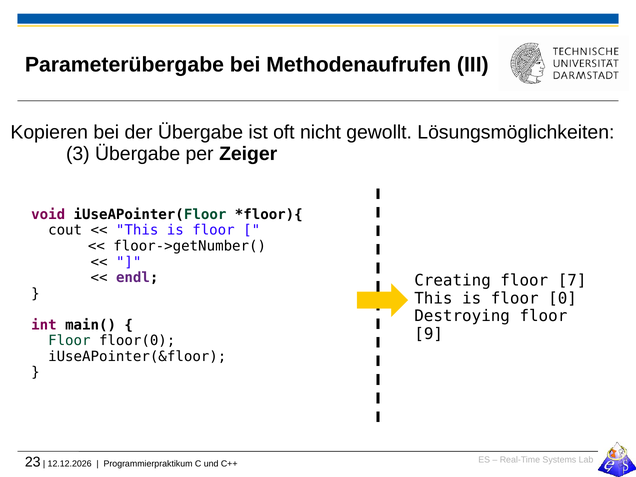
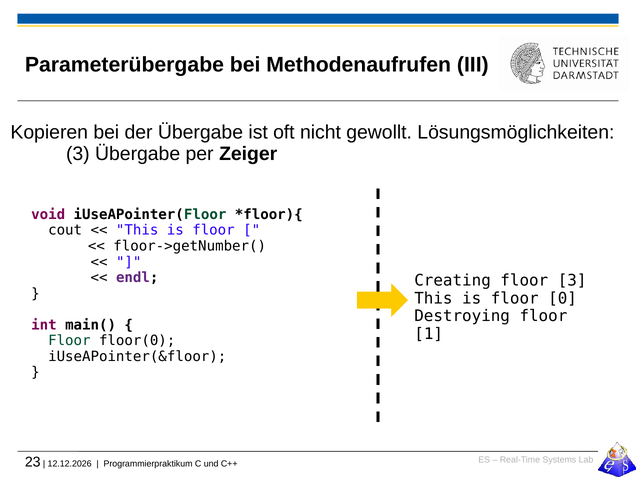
floor 7: 7 -> 3
9: 9 -> 1
